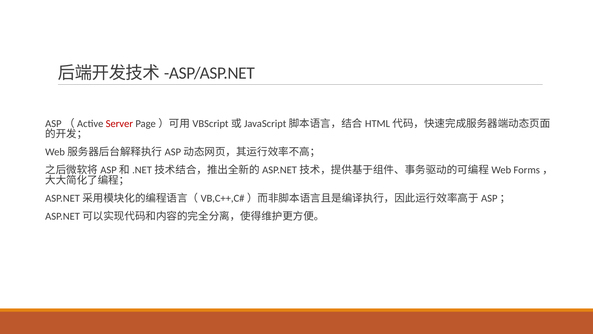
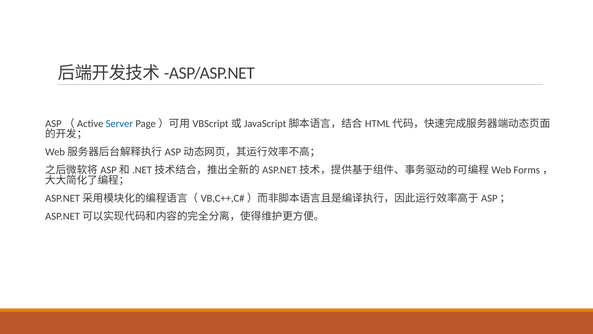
Server colour: red -> blue
